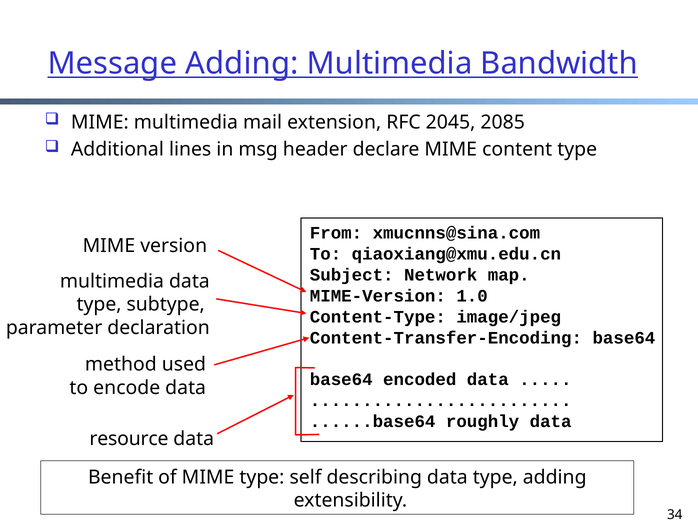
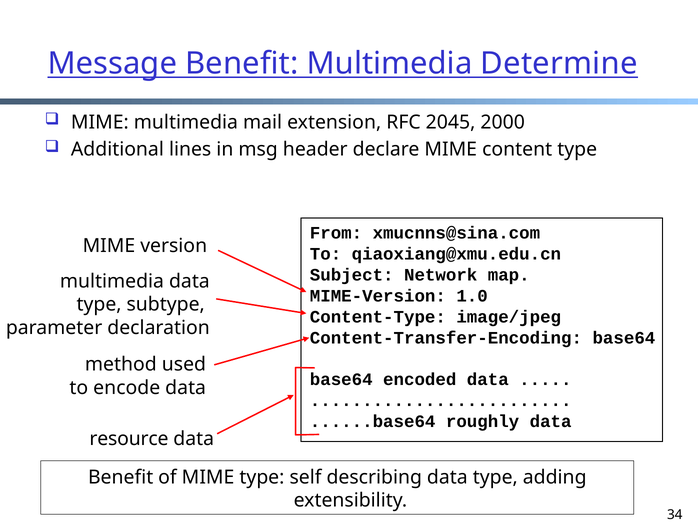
Message Adding: Adding -> Benefit
Bandwidth: Bandwidth -> Determine
2085: 2085 -> 2000
